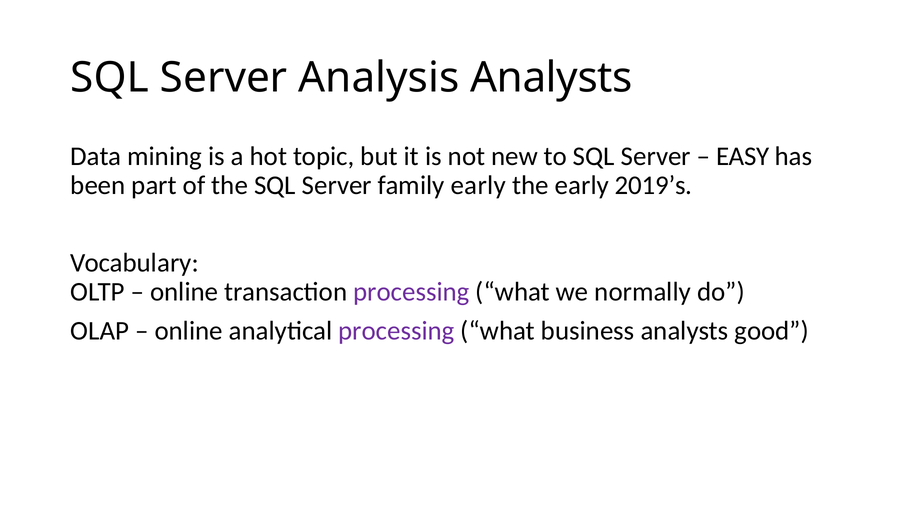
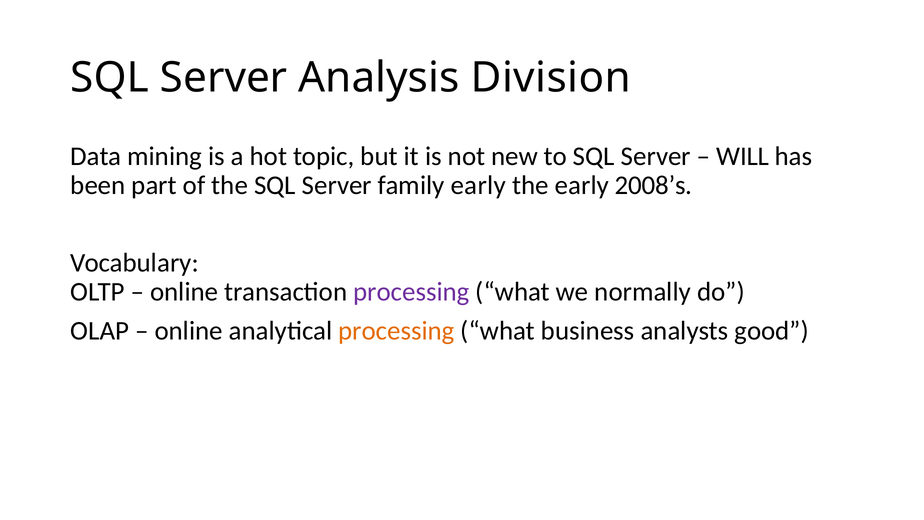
Analysis Analysts: Analysts -> Division
EASY: EASY -> WILL
2019’s: 2019’s -> 2008’s
processing at (396, 331) colour: purple -> orange
